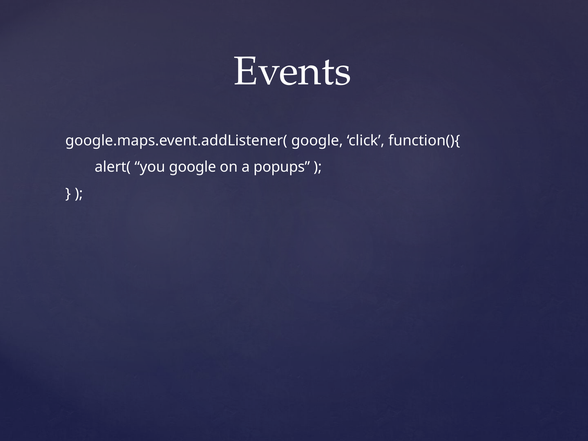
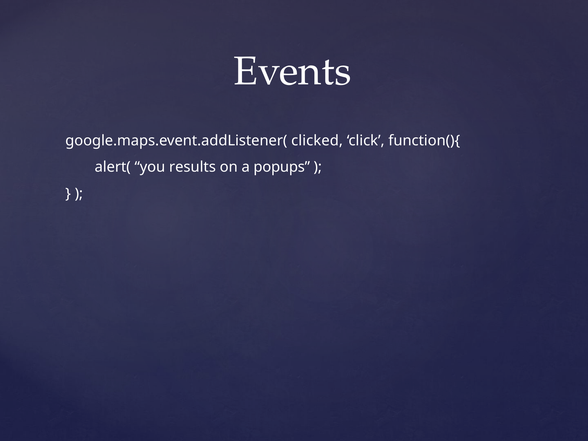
google.maps.event.addListener( google: google -> clicked
you google: google -> results
